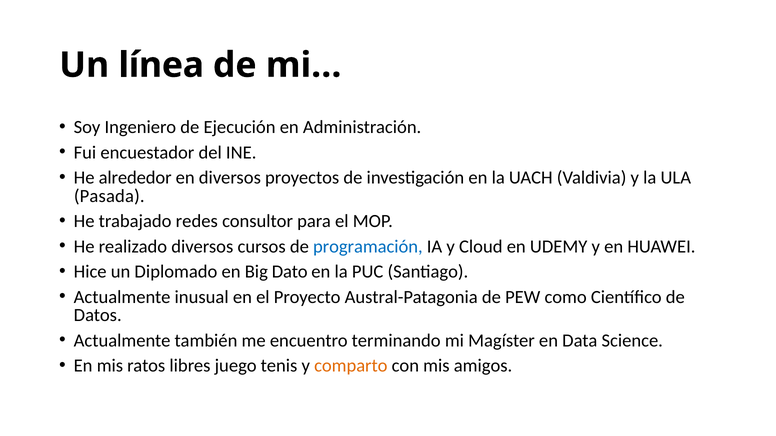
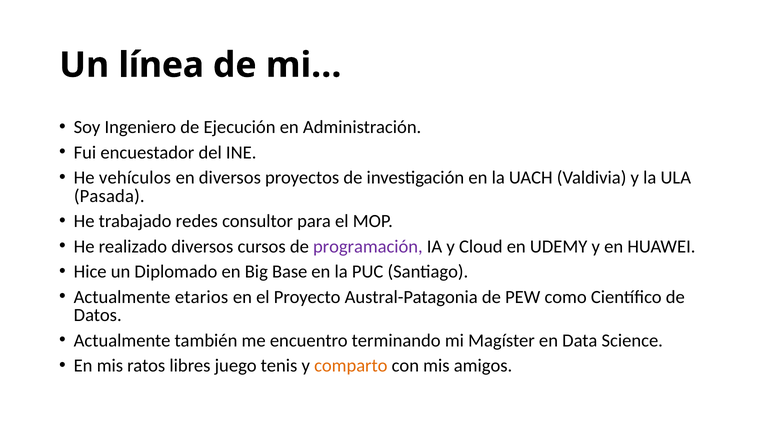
alrededor: alrededor -> vehículos
programación colour: blue -> purple
Dato: Dato -> Base
inusual: inusual -> etarios
